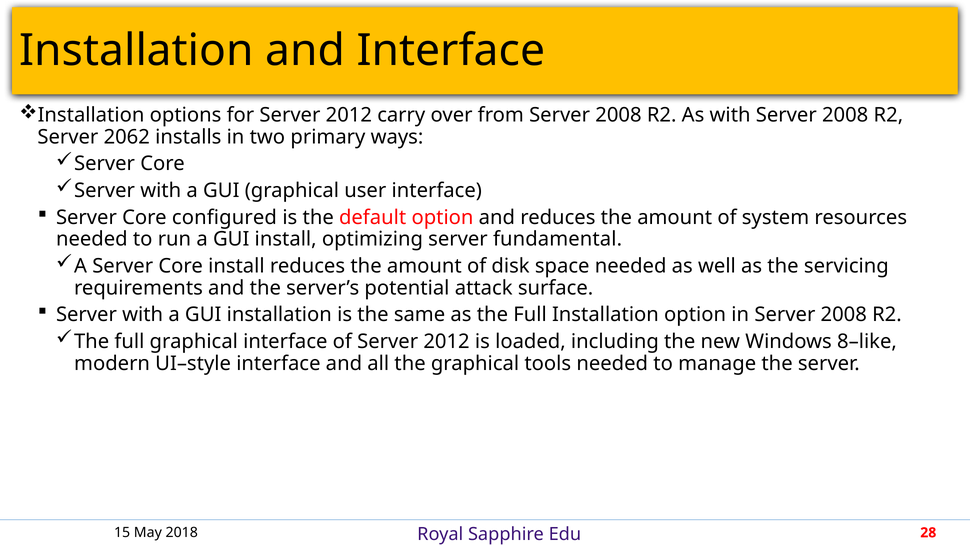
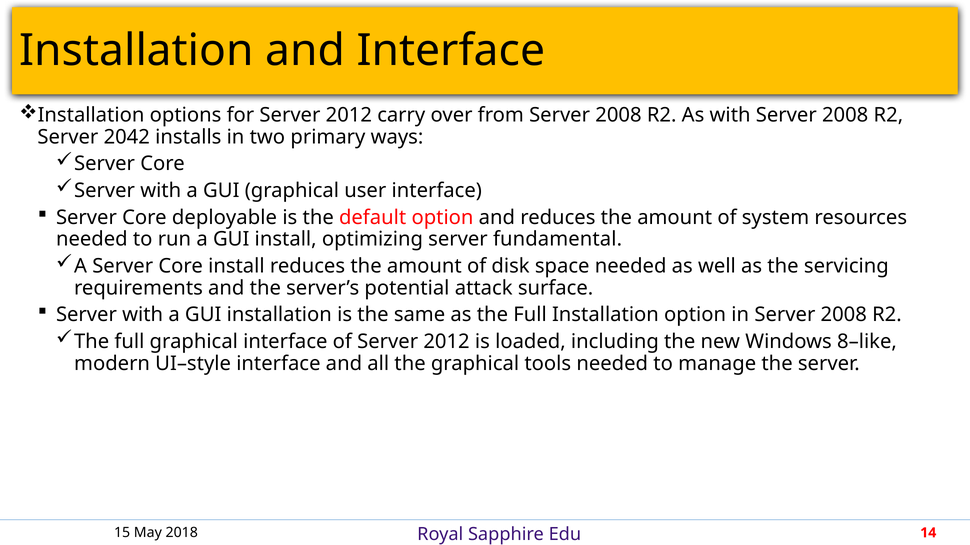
2062: 2062 -> 2042
configured: configured -> deployable
28: 28 -> 14
